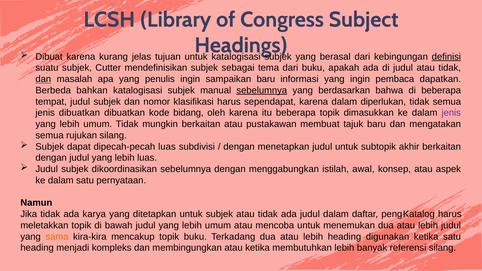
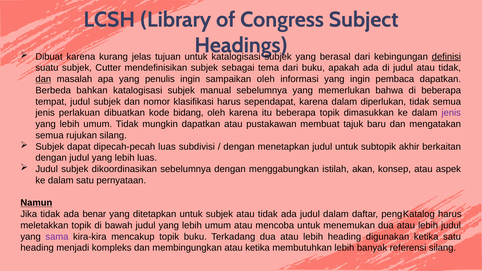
sampaikan baru: baru -> oleh
sebelumnya at (262, 90) underline: present -> none
berdasarkan: berdasarkan -> memerlukan
jenis dibuatkan: dibuatkan -> perlakuan
mungkin berkaitan: berkaitan -> dapatkan
awal: awal -> akan
Namun underline: none -> present
karya: karya -> benar
sama colour: orange -> purple
